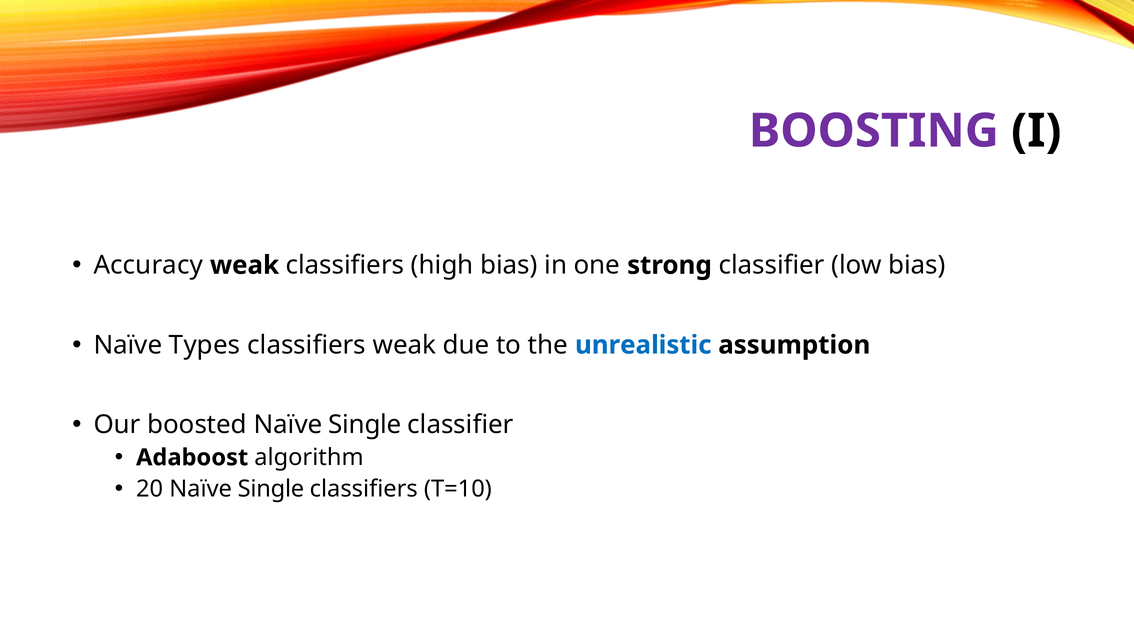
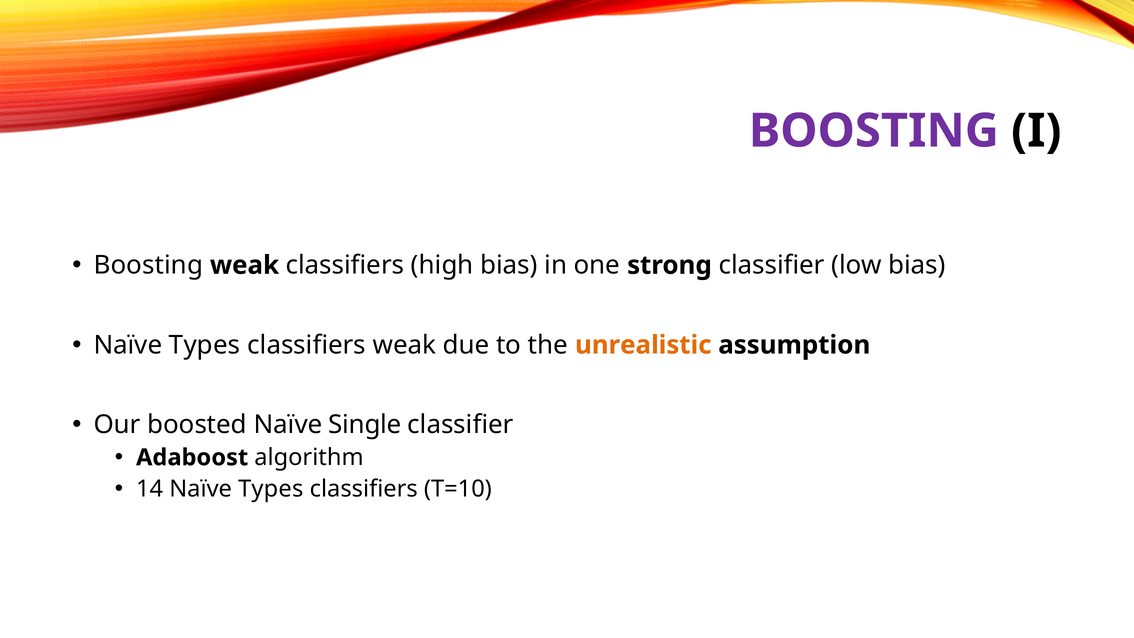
Accuracy at (148, 265): Accuracy -> Boosting
unrealistic colour: blue -> orange
20: 20 -> 14
Single at (271, 489): Single -> Types
